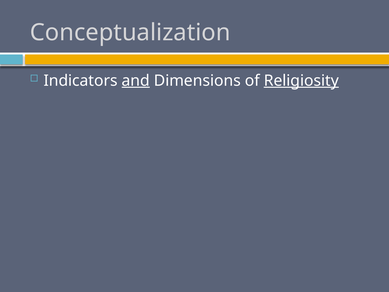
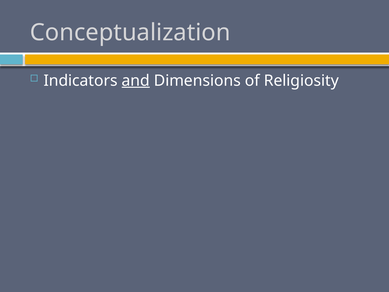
Religiosity underline: present -> none
